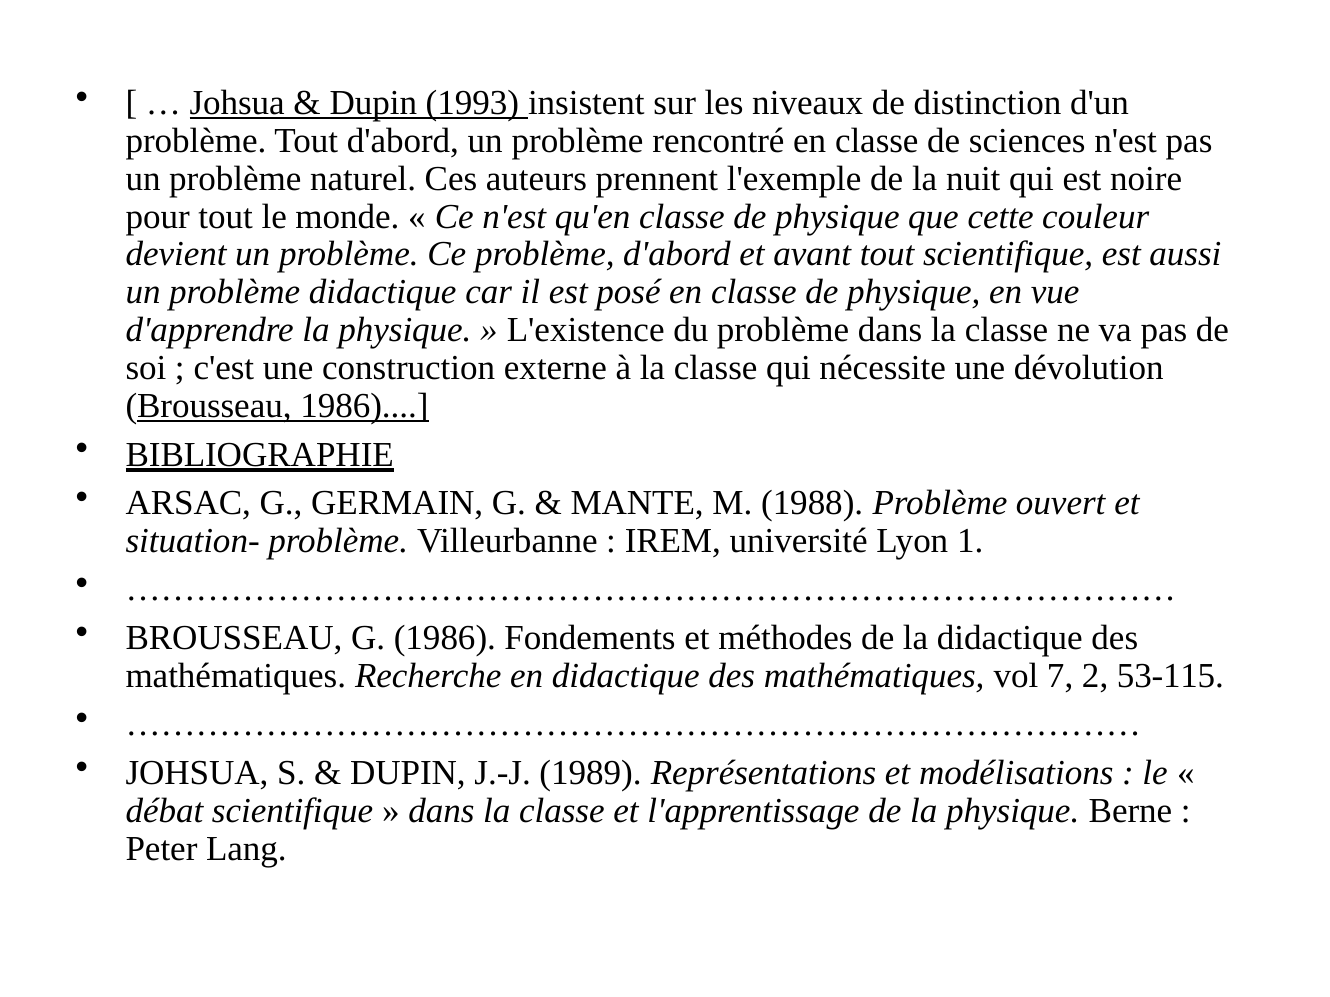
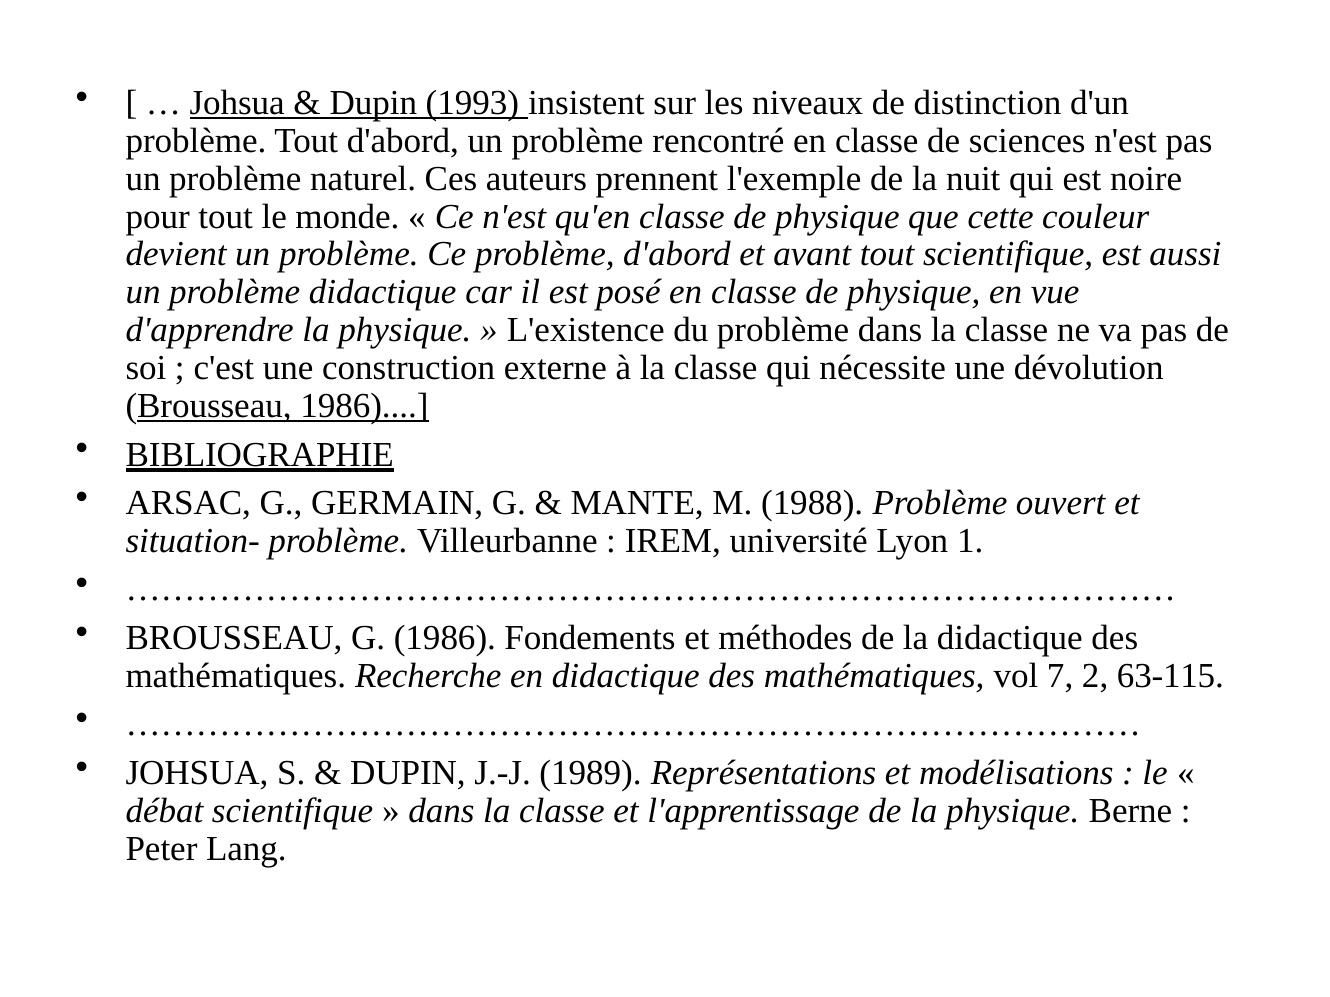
53-115: 53-115 -> 63-115
